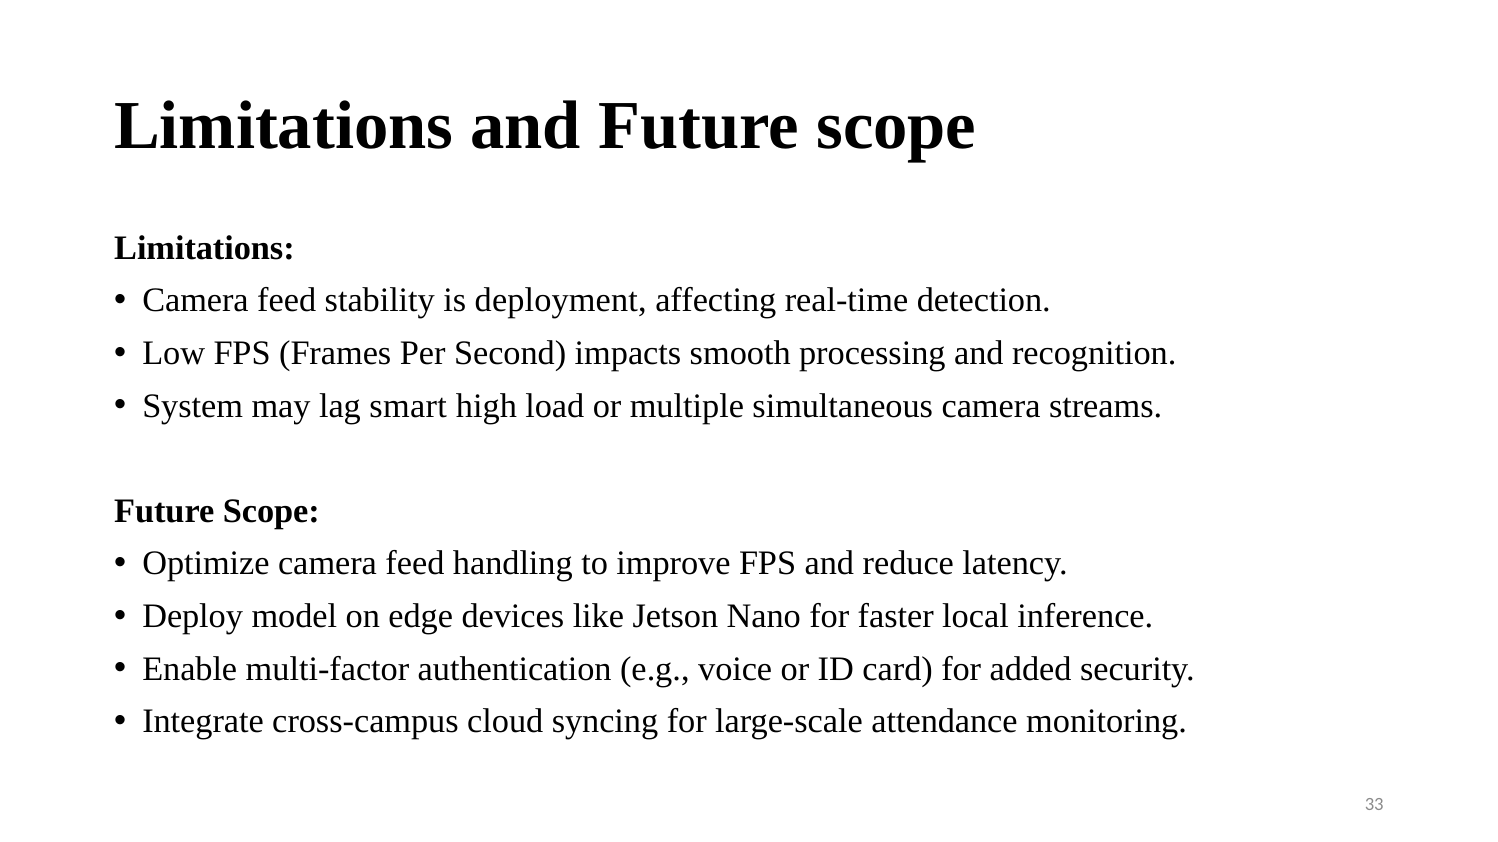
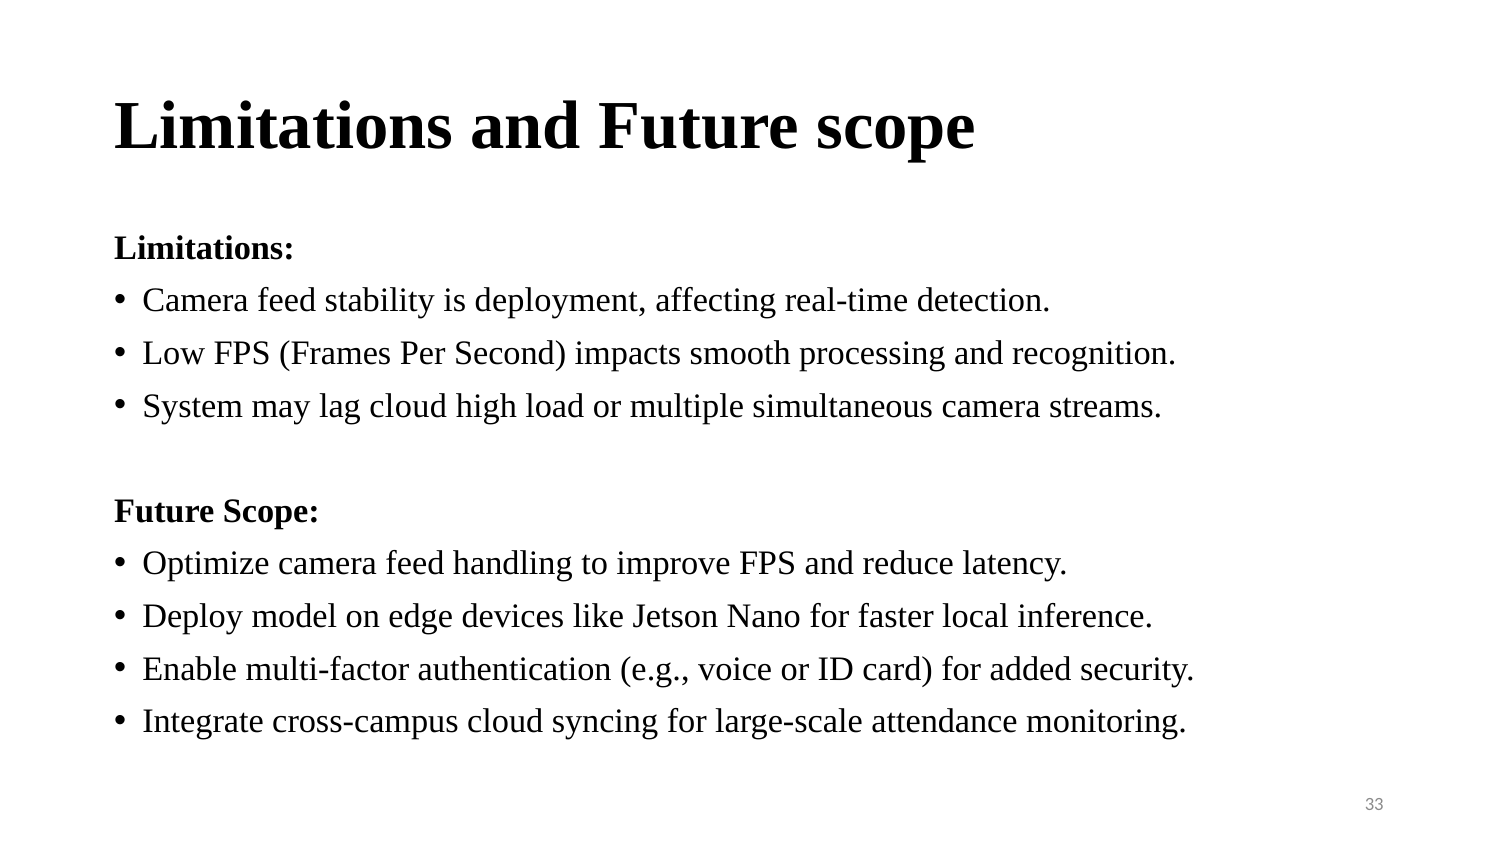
lag smart: smart -> cloud
